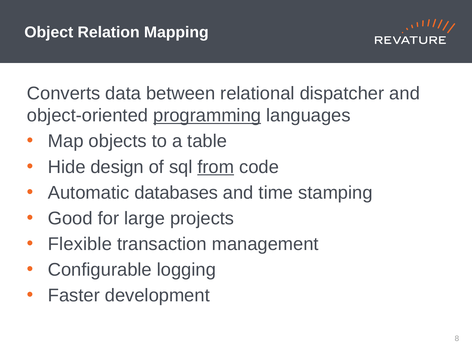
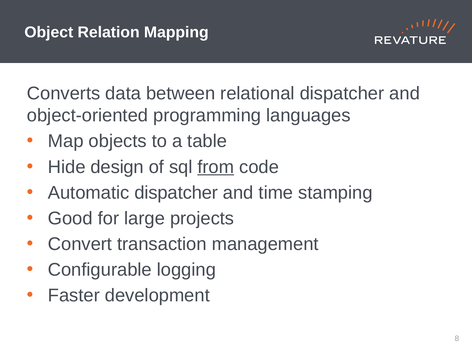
programming underline: present -> none
Automatic databases: databases -> dispatcher
Flexible: Flexible -> Convert
